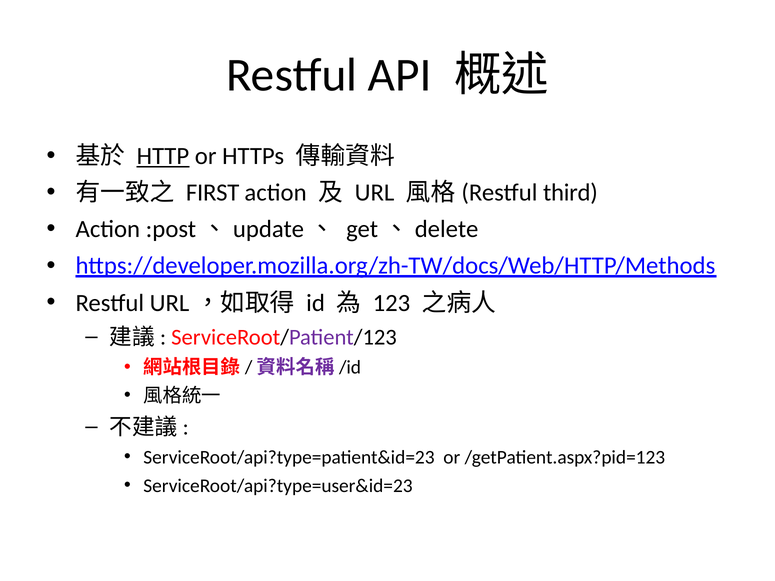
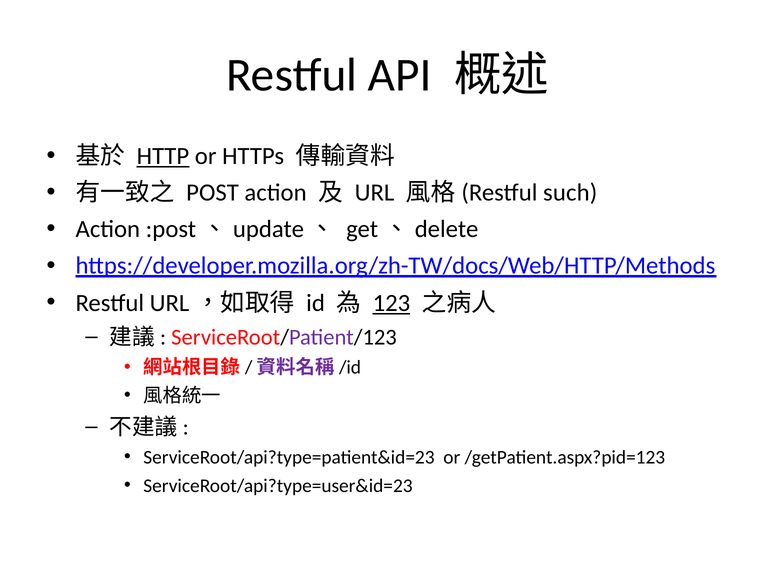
FIRST: FIRST -> POST
third: third -> such
123 underline: none -> present
